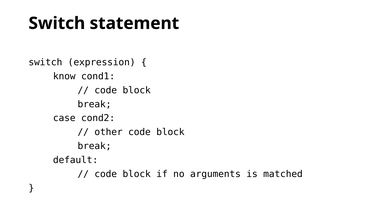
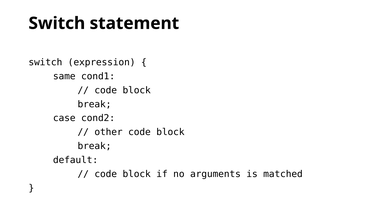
know: know -> same
